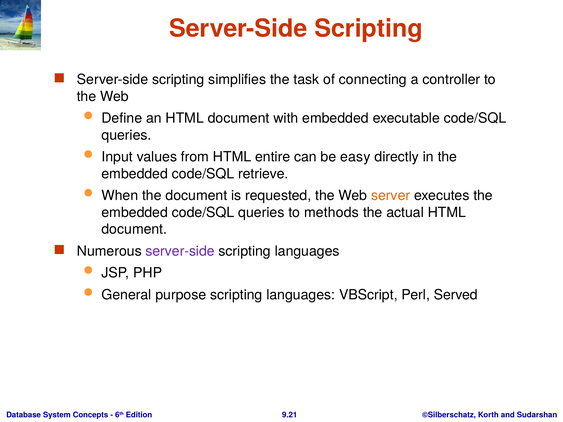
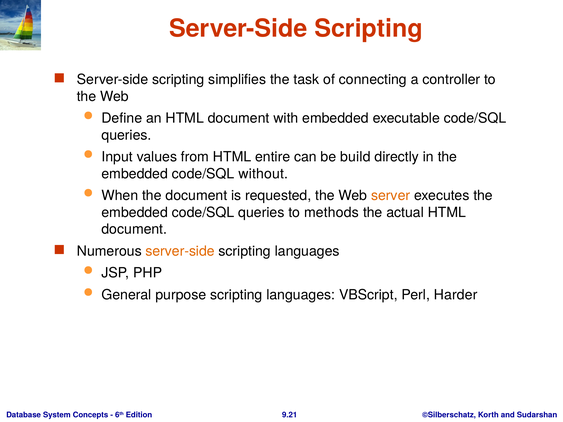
easy: easy -> build
retrieve: retrieve -> without
server-side at (180, 251) colour: purple -> orange
Served: Served -> Harder
